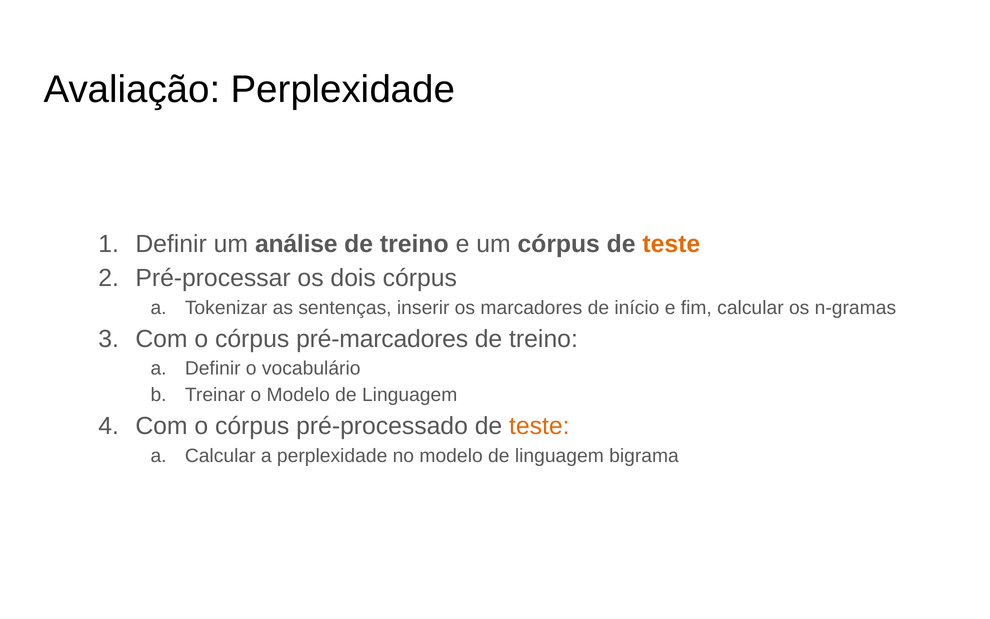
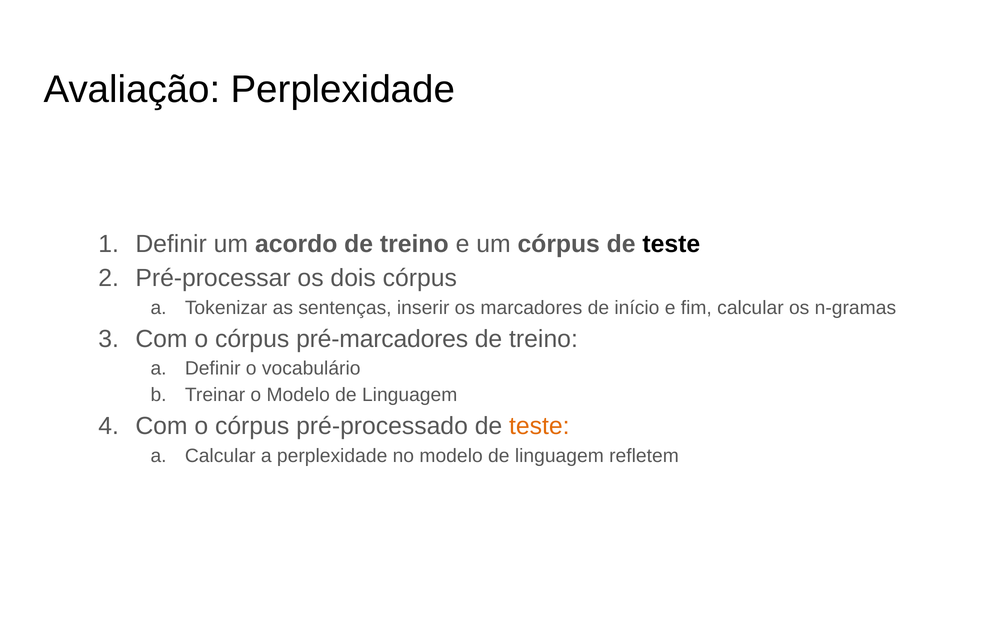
análise: análise -> acordo
teste at (671, 244) colour: orange -> black
bigrama: bigrama -> refletem
